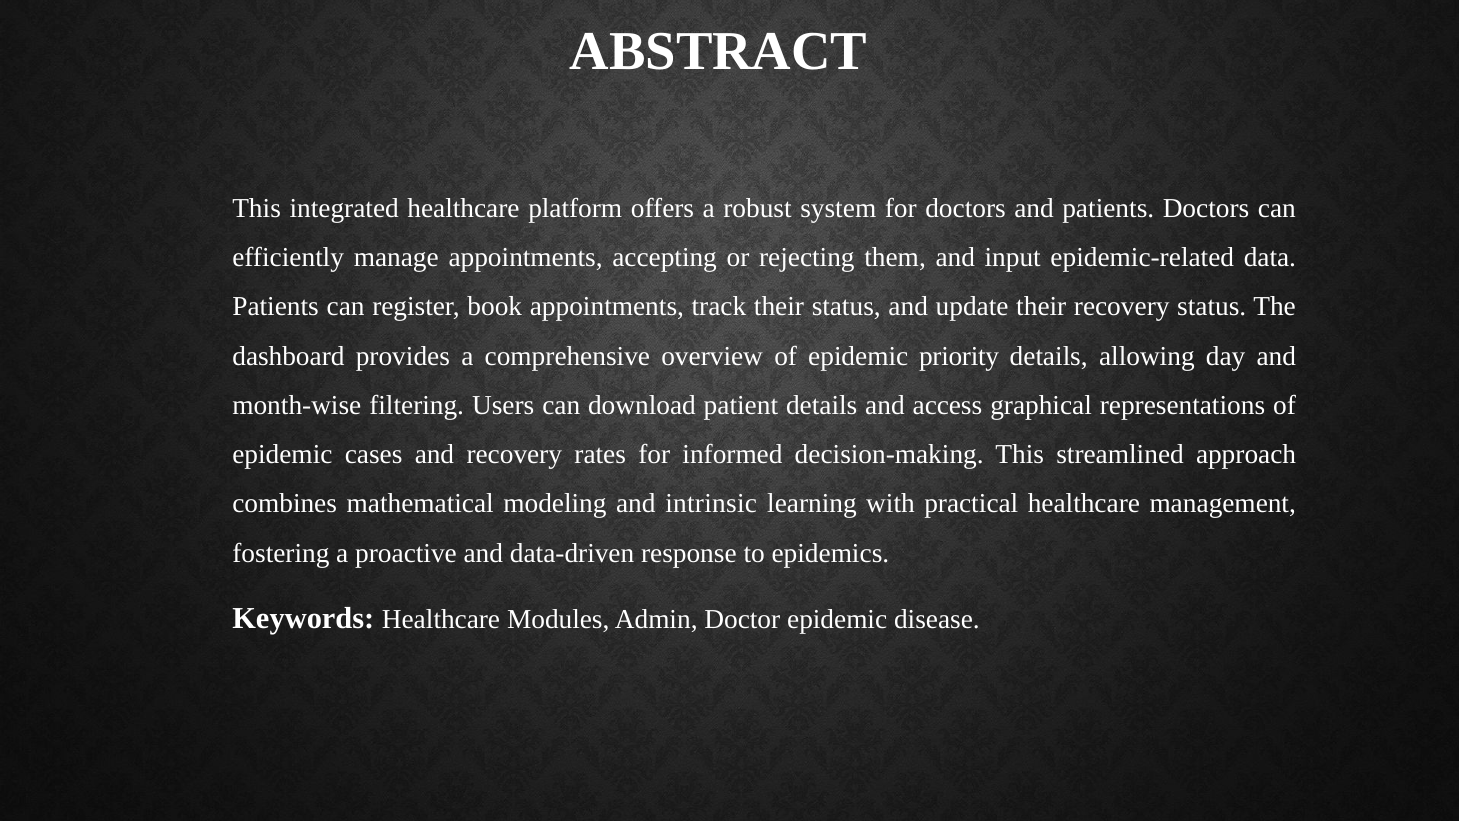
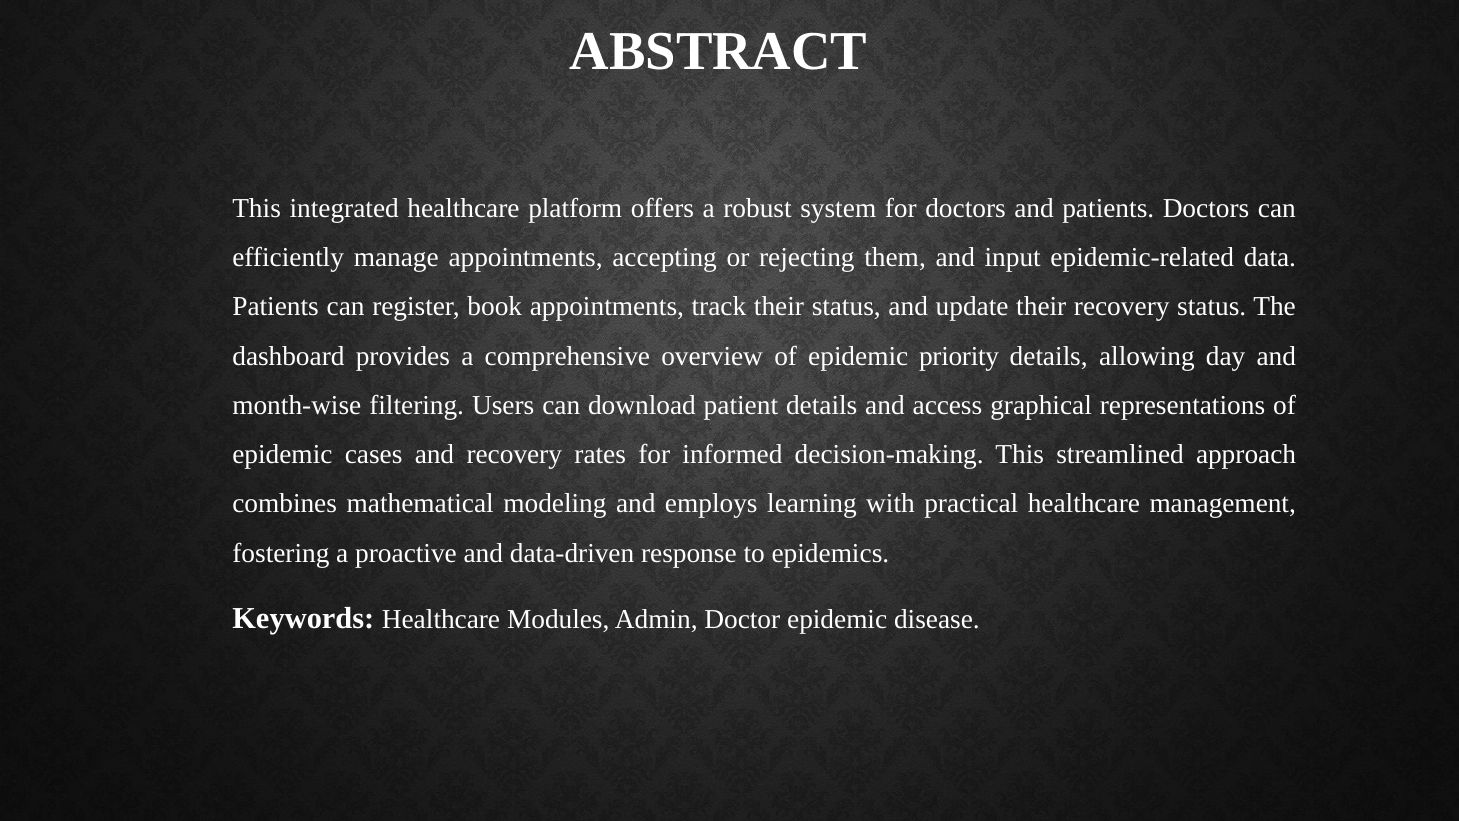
intrinsic: intrinsic -> employs
